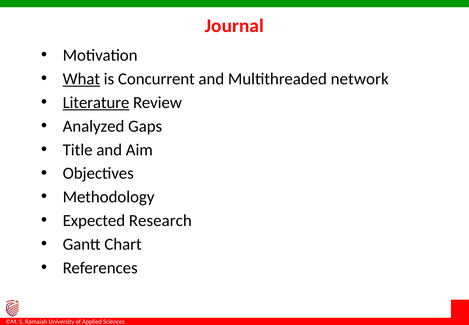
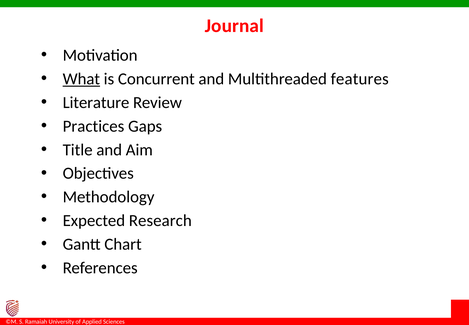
network: network -> features
Literature underline: present -> none
Analyzed: Analyzed -> Practices
